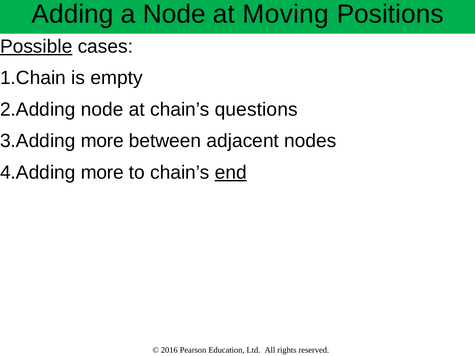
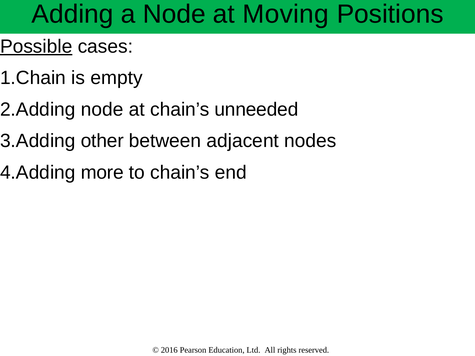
questions: questions -> unneeded
more at (102, 141): more -> other
end underline: present -> none
